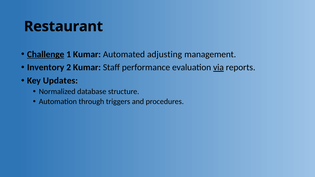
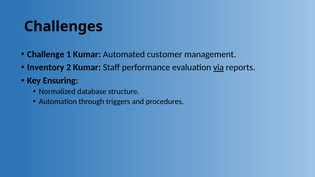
Restaurant: Restaurant -> Challenges
Challenge underline: present -> none
adjusting: adjusting -> customer
Updates: Updates -> Ensuring
